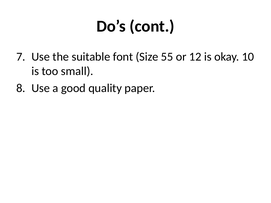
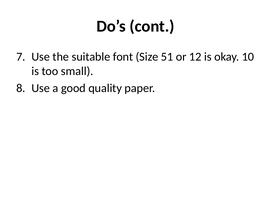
55: 55 -> 51
